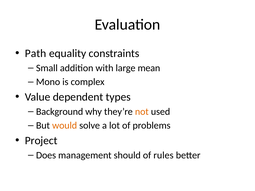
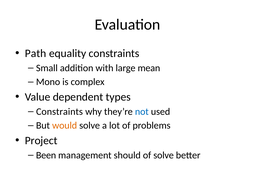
Background at (60, 112): Background -> Constraints
not colour: orange -> blue
Does: Does -> Been
of rules: rules -> solve
